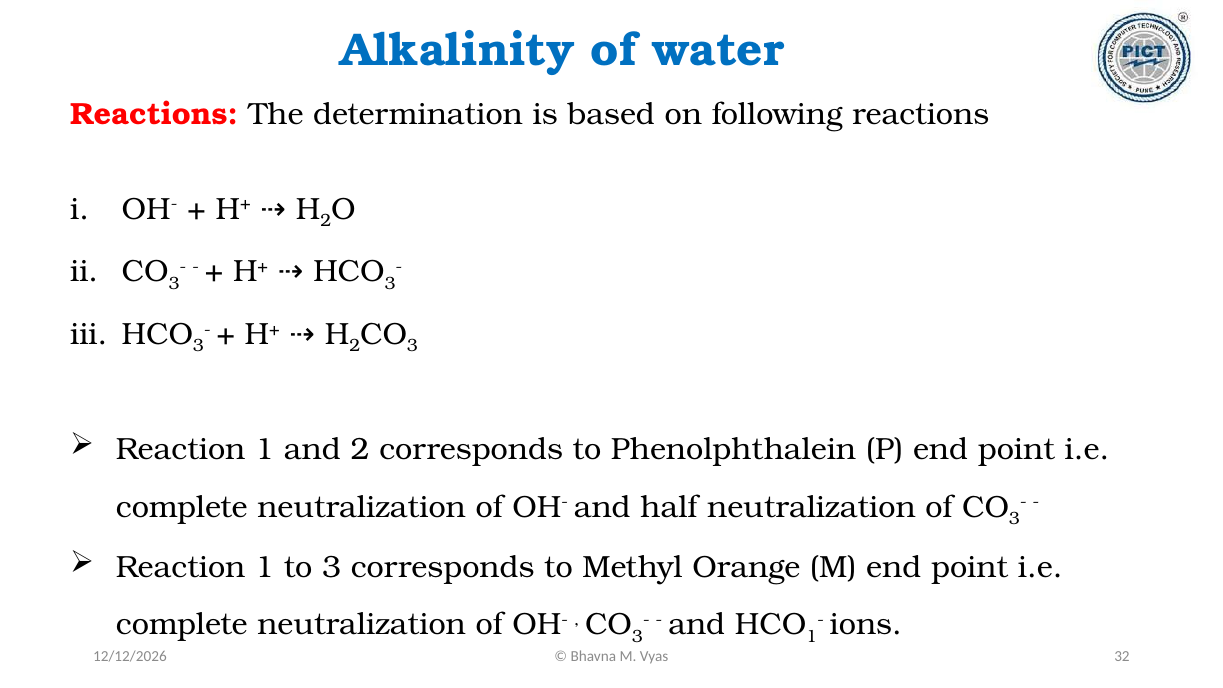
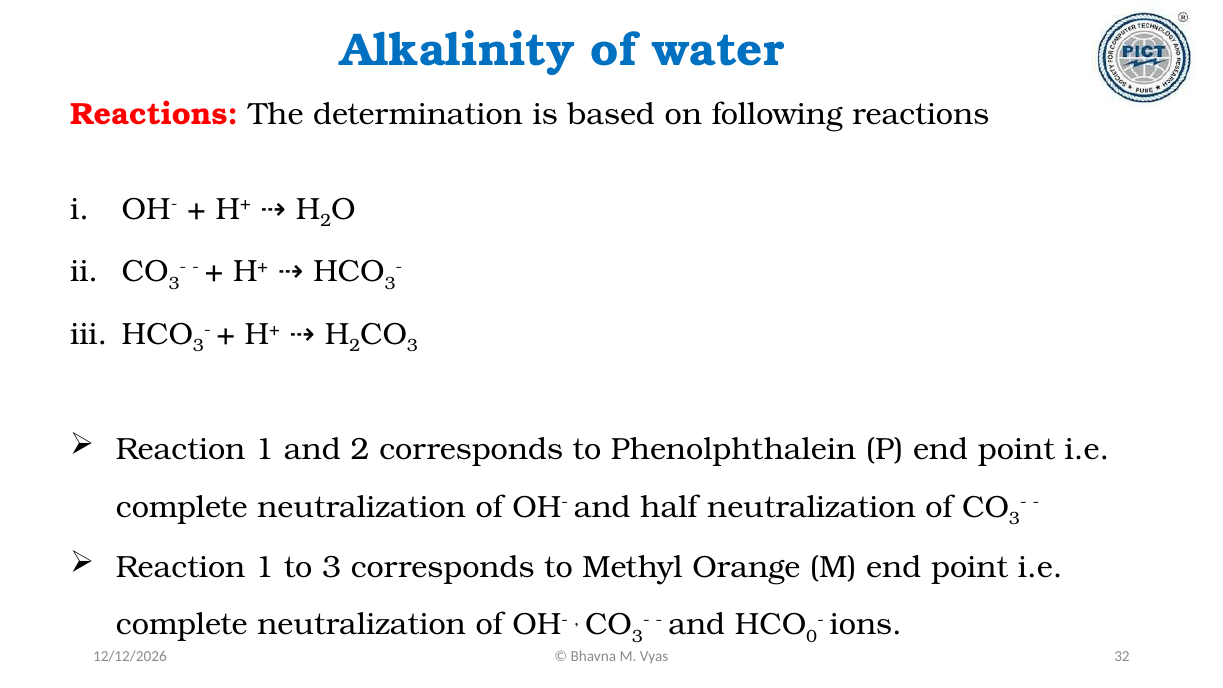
1 at (812, 636): 1 -> 0
